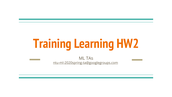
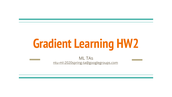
Training: Training -> Gradient
